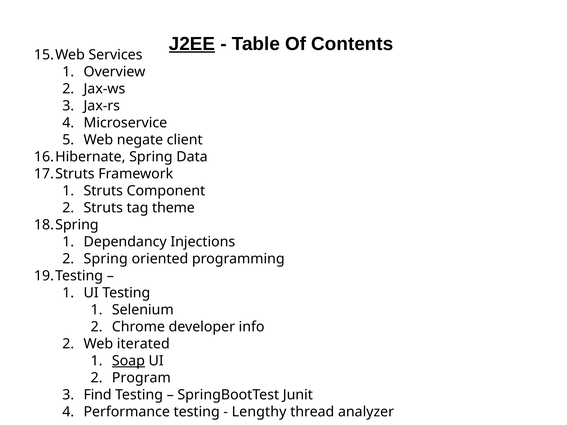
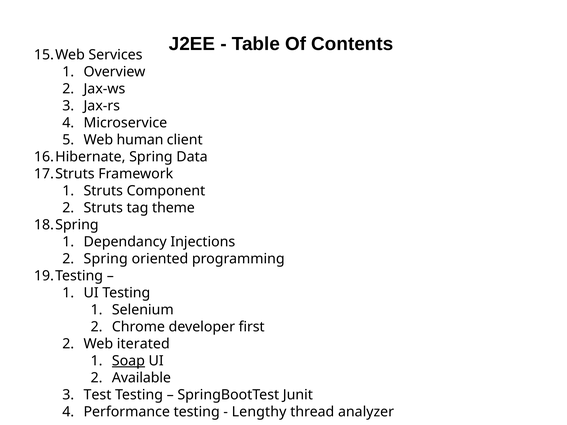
J2EE underline: present -> none
negate: negate -> human
info: info -> first
Program: Program -> Available
Find: Find -> Test
